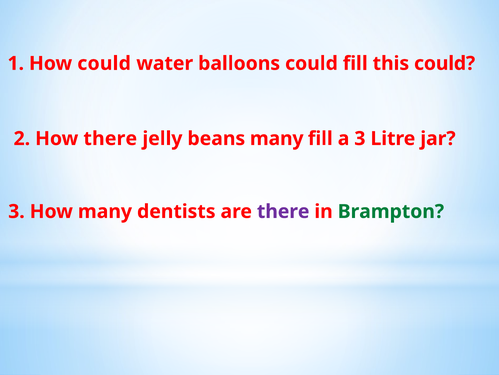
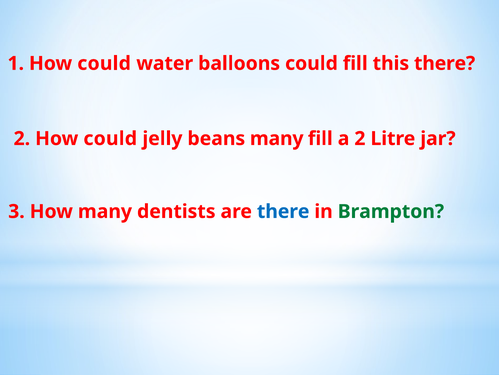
this could: could -> there
2 How there: there -> could
a 3: 3 -> 2
there at (283, 211) colour: purple -> blue
